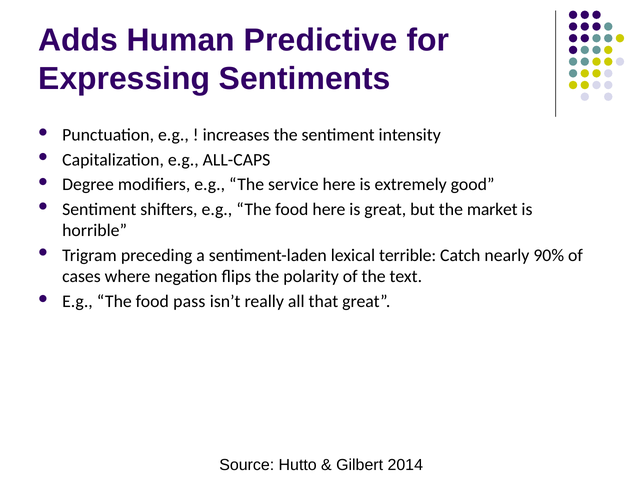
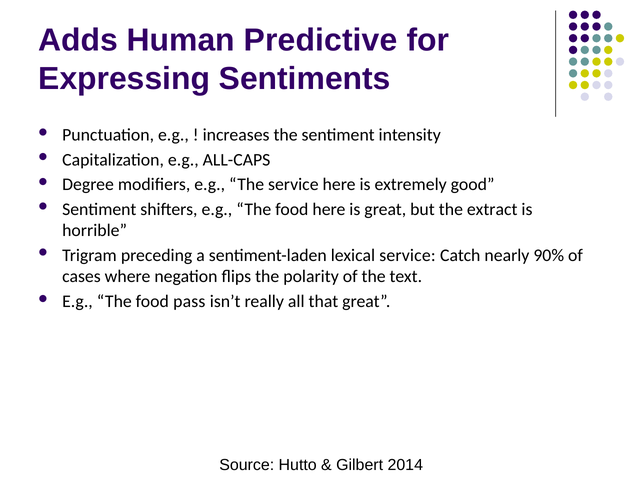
market: market -> extract
lexical terrible: terrible -> service
